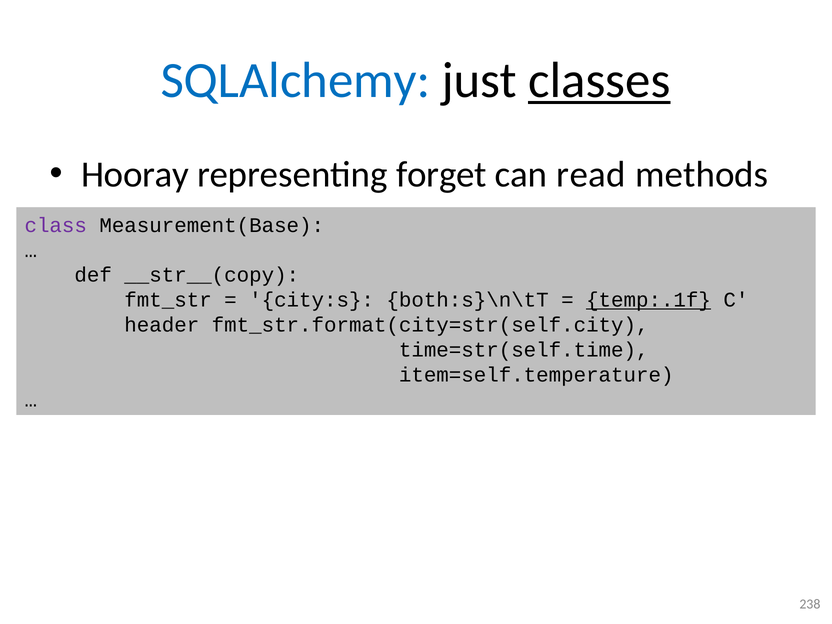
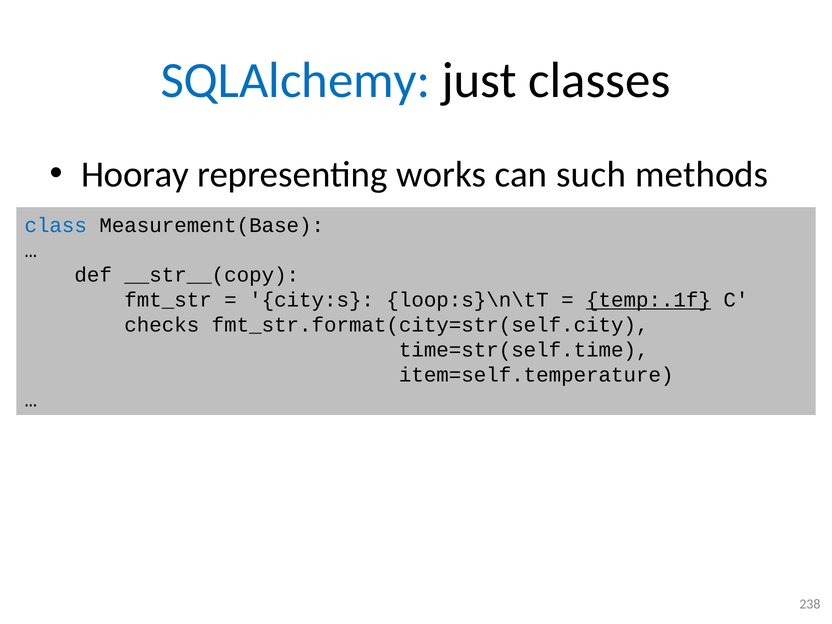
classes underline: present -> none
forget: forget -> works
read: read -> such
class colour: purple -> blue
both:s}\n\tT: both:s}\n\tT -> loop:s}\n\tT
header: header -> checks
